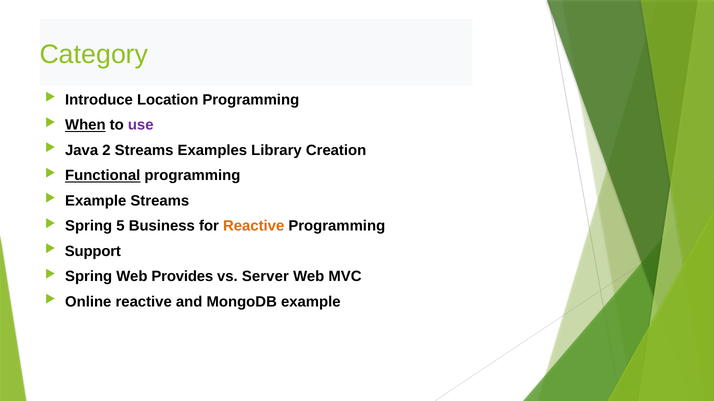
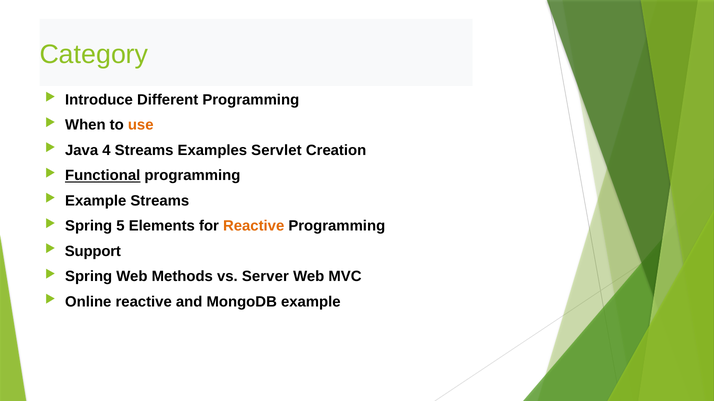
Location: Location -> Different
When underline: present -> none
use colour: purple -> orange
2: 2 -> 4
Library: Library -> Servlet
Business: Business -> Elements
Provides: Provides -> Methods
